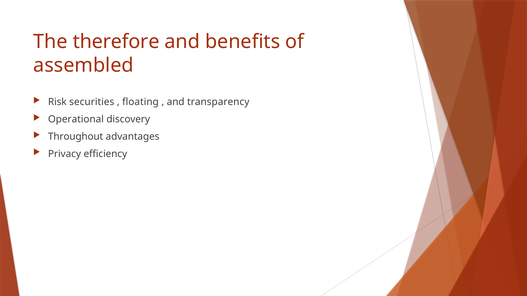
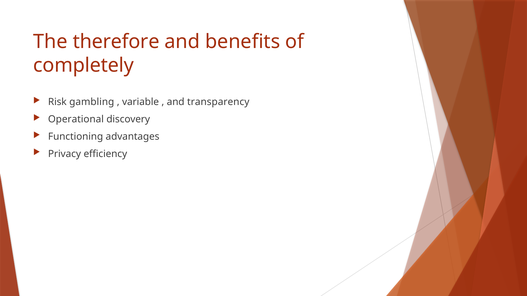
assembled: assembled -> completely
securities: securities -> gambling
floating: floating -> variable
Throughout: Throughout -> Functioning
